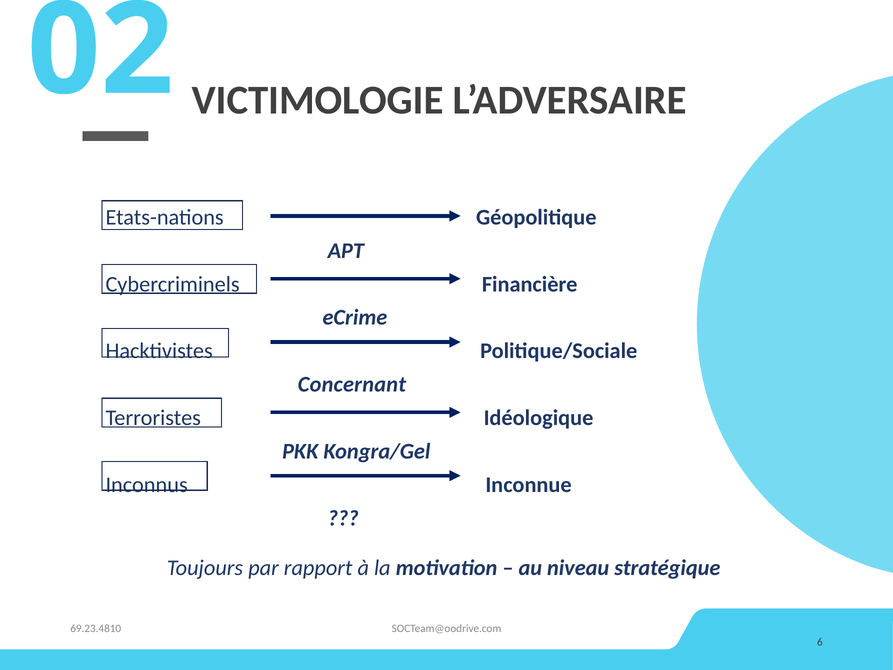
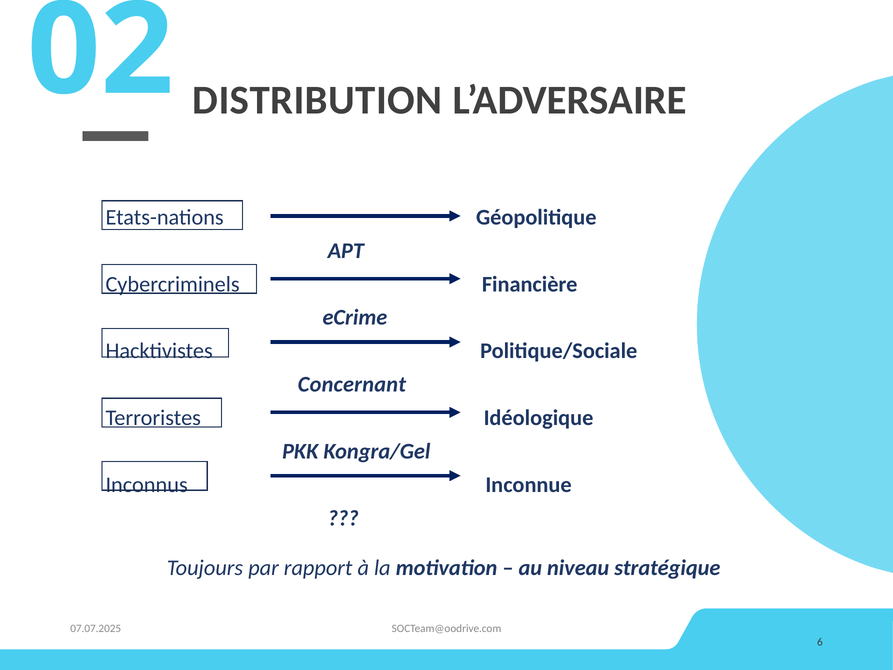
VICTIMOLOGIE: VICTIMOLOGIE -> DISTRIBUTION
69.23.4810: 69.23.4810 -> 07.07.2025
